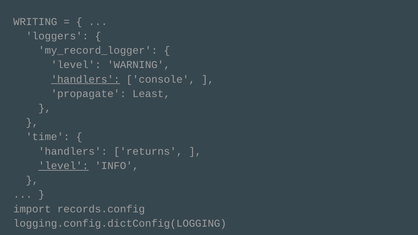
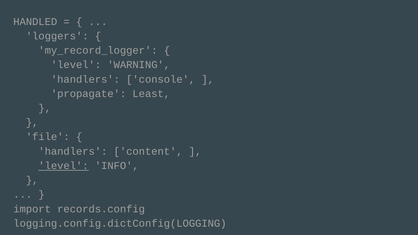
WRITING: WRITING -> HANDLED
handlers at (85, 79) underline: present -> none
time: time -> file
returns: returns -> content
